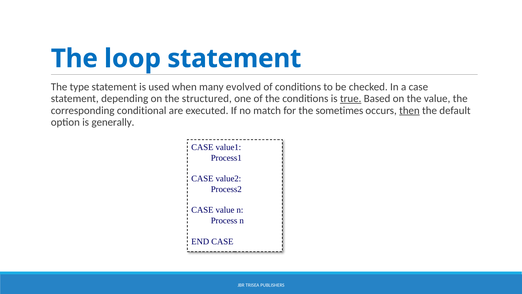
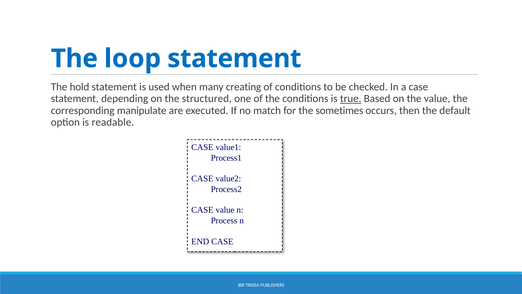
type: type -> hold
evolved: evolved -> creating
conditional: conditional -> manipulate
then underline: present -> none
generally: generally -> readable
